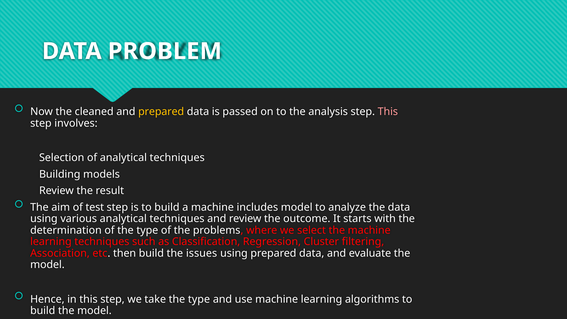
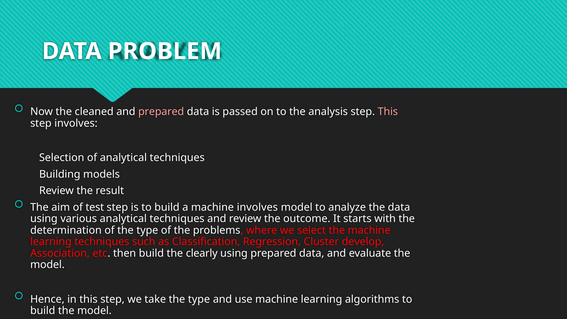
prepared at (161, 112) colour: yellow -> pink
machine includes: includes -> involves
filtering: filtering -> develop
issues: issues -> clearly
